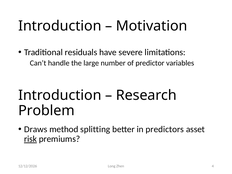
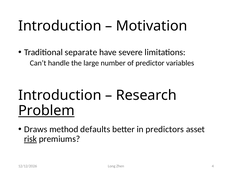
residuals: residuals -> separate
Problem underline: none -> present
splitting: splitting -> defaults
